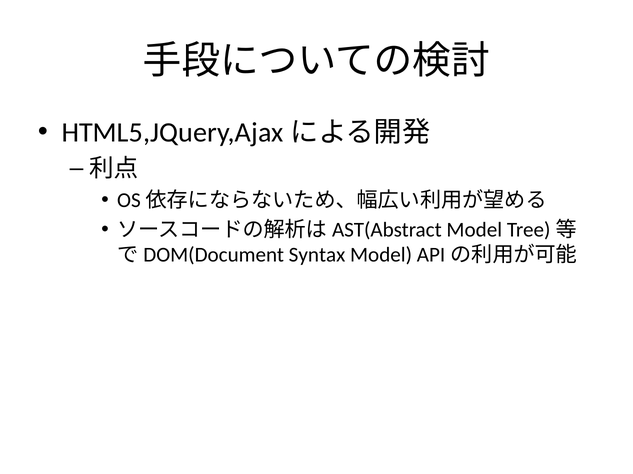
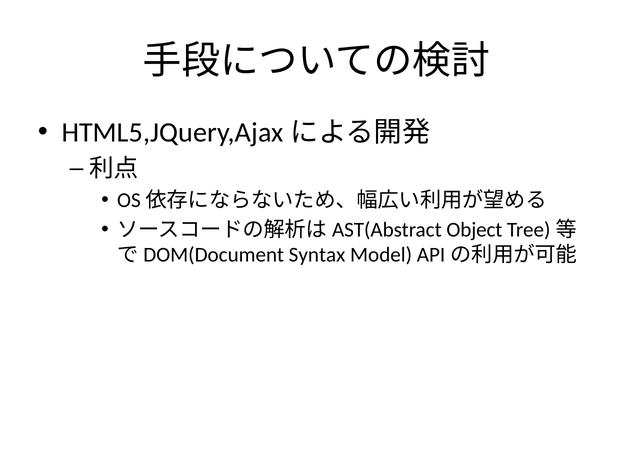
Model at (474, 230): Model -> Object
